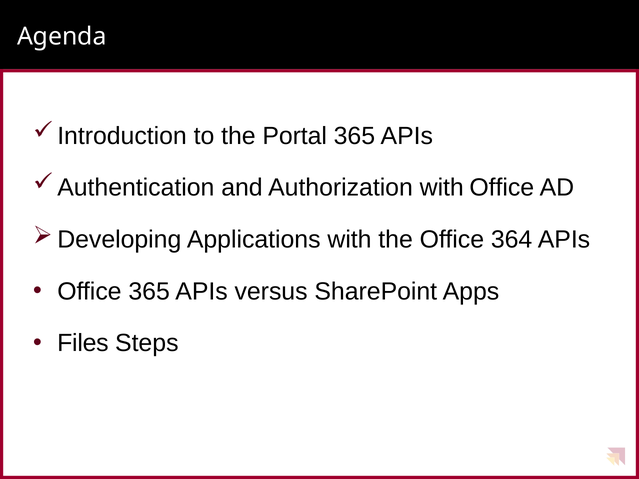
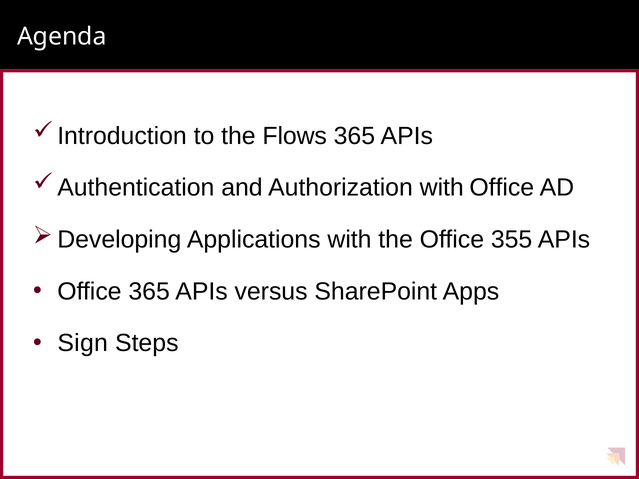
Portal: Portal -> Flows
364: 364 -> 355
Files: Files -> Sign
